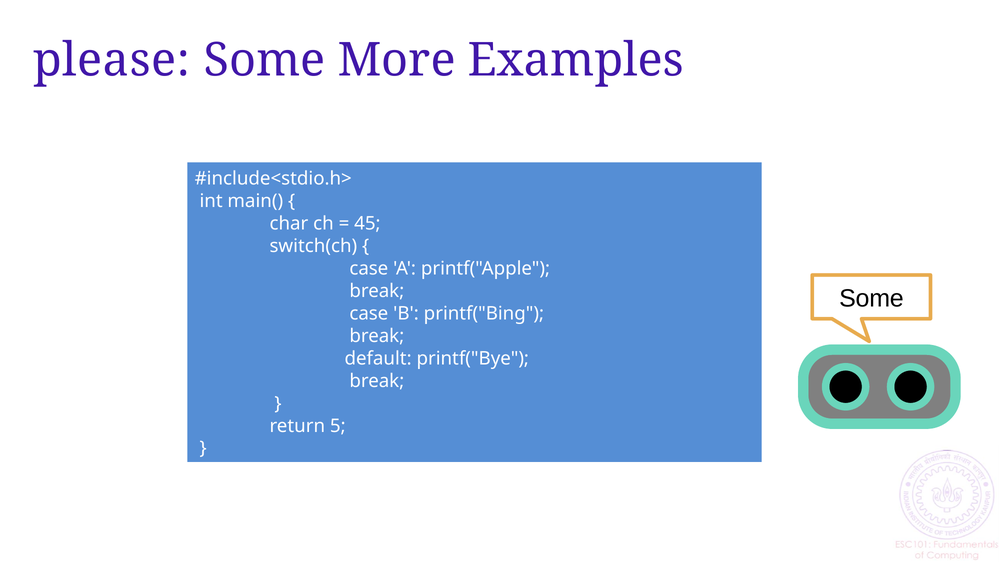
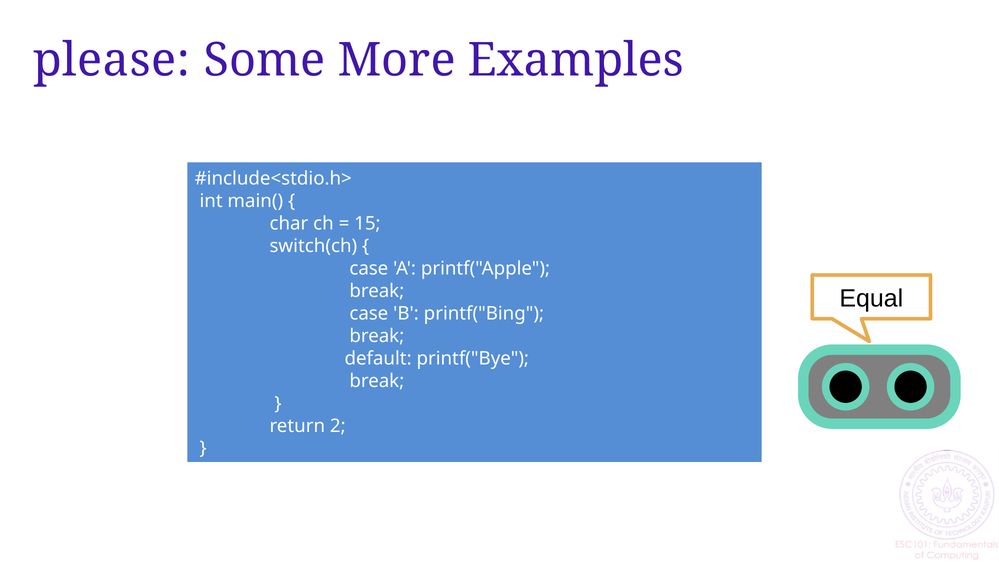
45: 45 -> 15
Some at (871, 299): Some -> Equal
5: 5 -> 2
